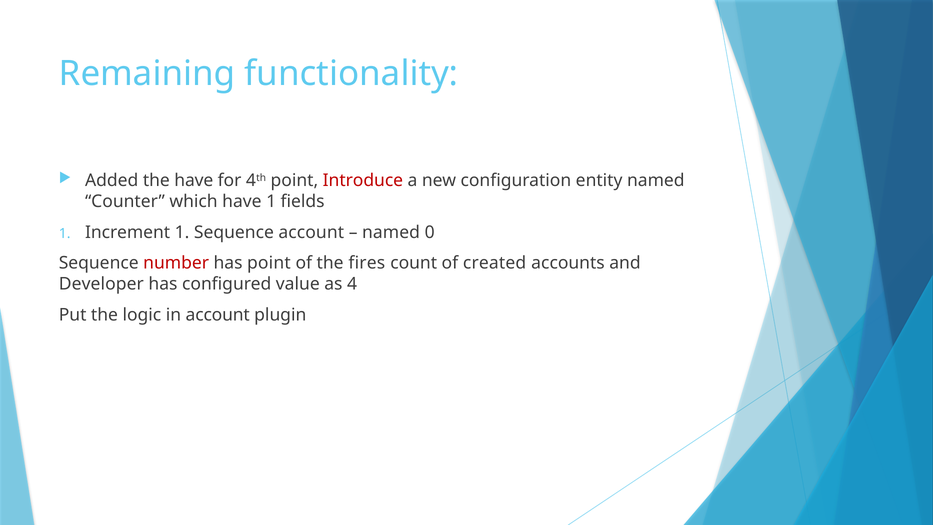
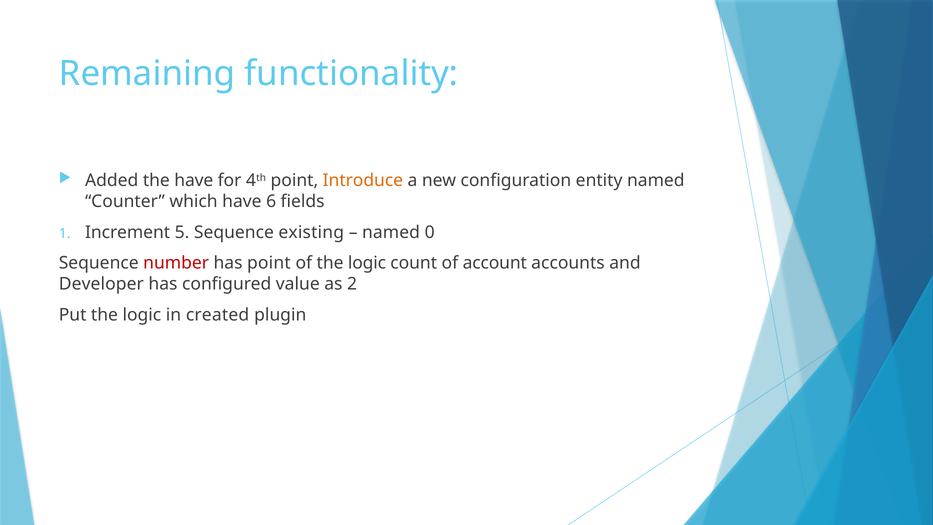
Introduce colour: red -> orange
have 1: 1 -> 6
Increment 1: 1 -> 5
Sequence account: account -> existing
of the fires: fires -> logic
created: created -> account
4: 4 -> 2
in account: account -> created
